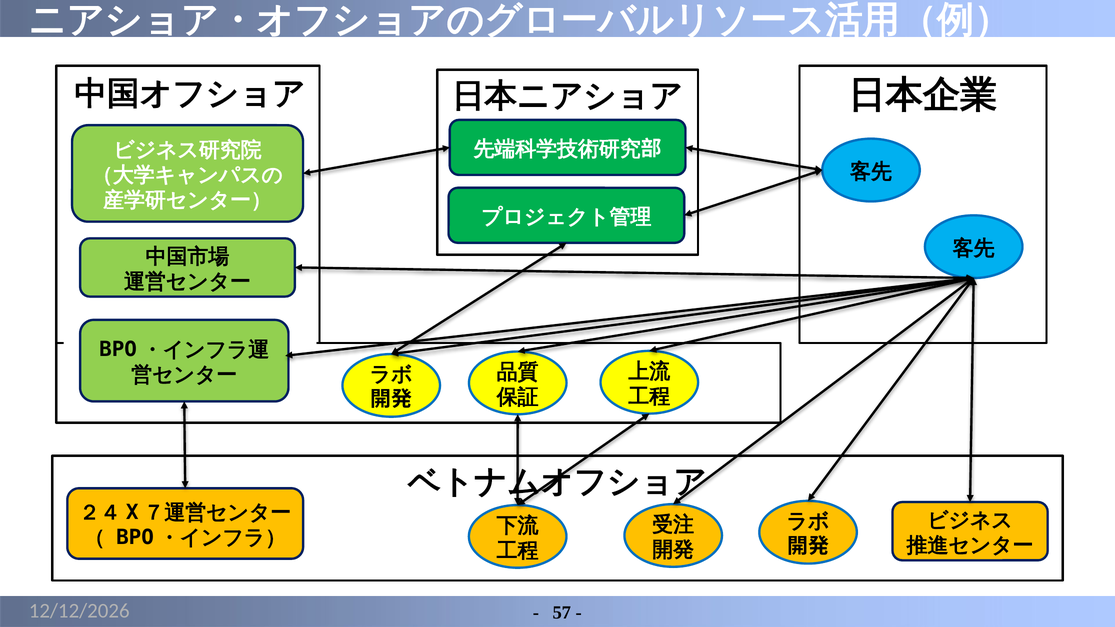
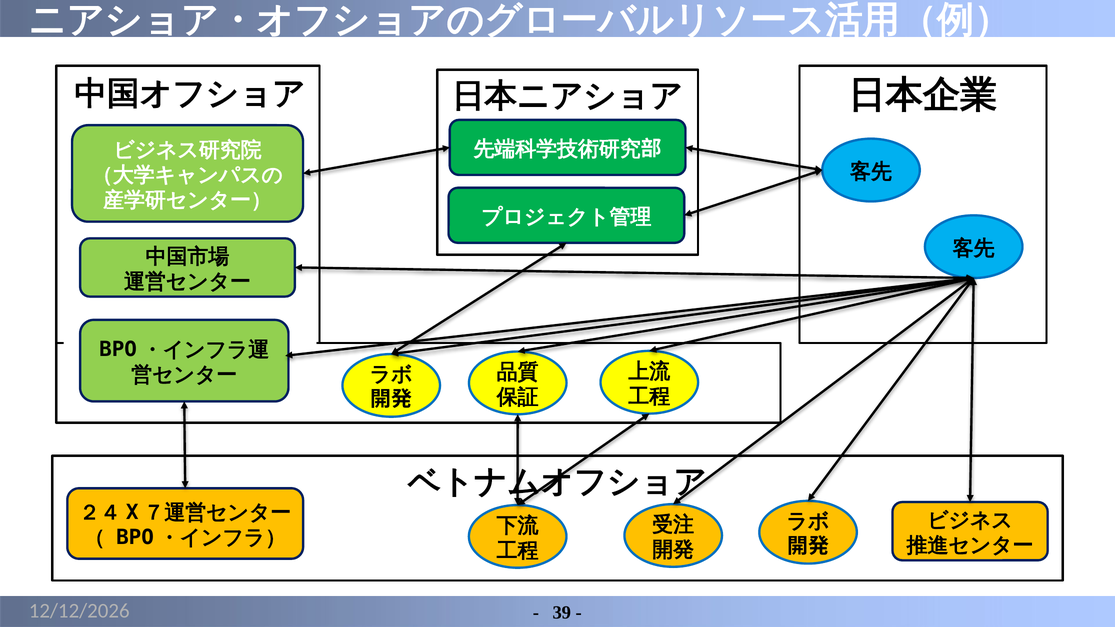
57: 57 -> 39
